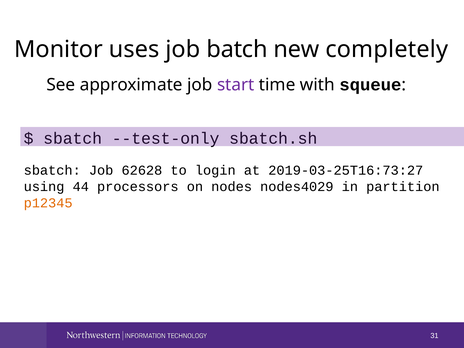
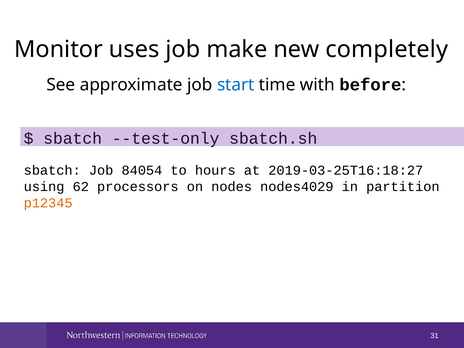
batch: batch -> make
start colour: purple -> blue
squeue: squeue -> before
62628: 62628 -> 84054
login: login -> hours
2019-03-25T16:73:27: 2019-03-25T16:73:27 -> 2019-03-25T16:18:27
44: 44 -> 62
